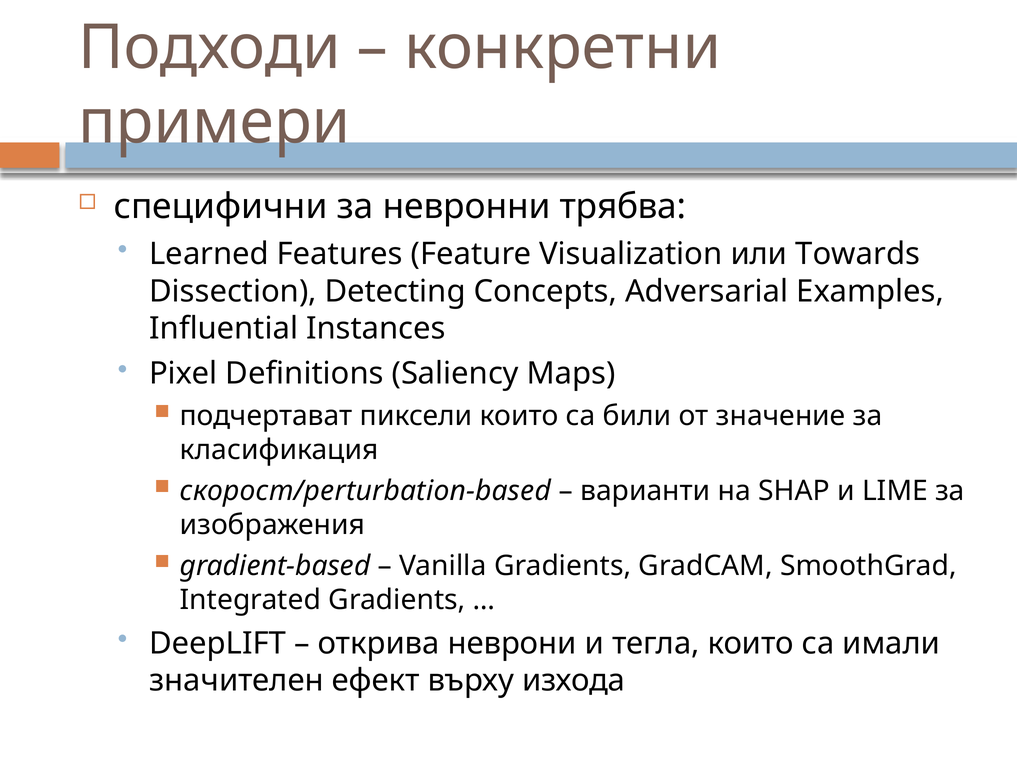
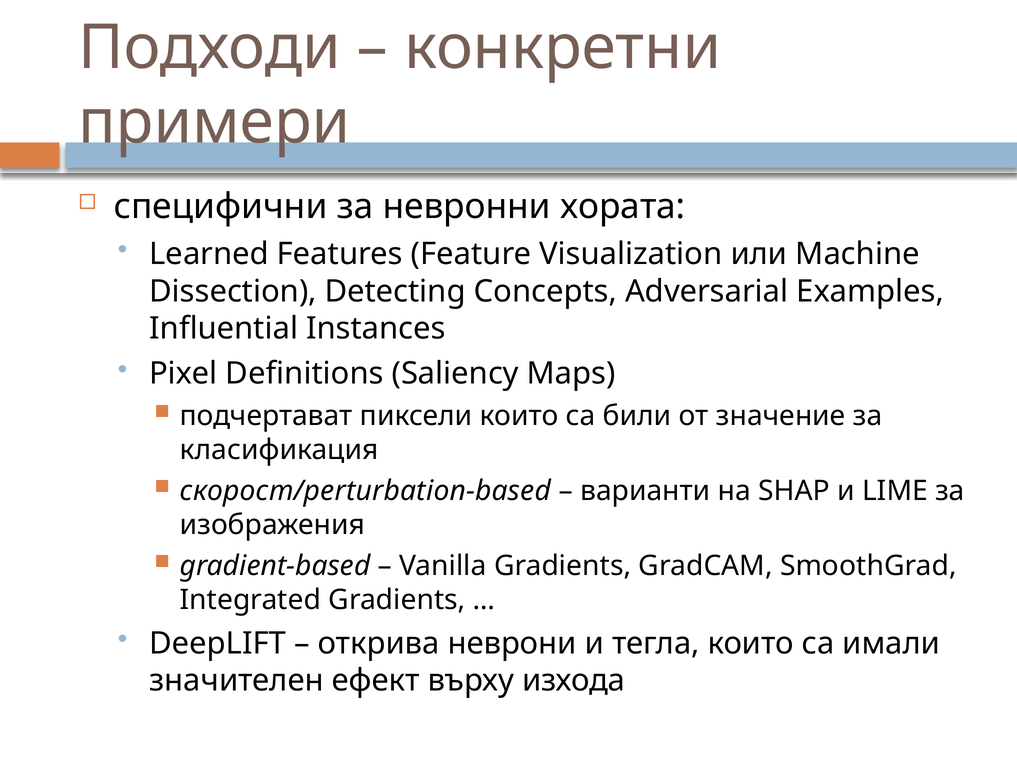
трябва: трябва -> хората
Towards: Towards -> Machine
